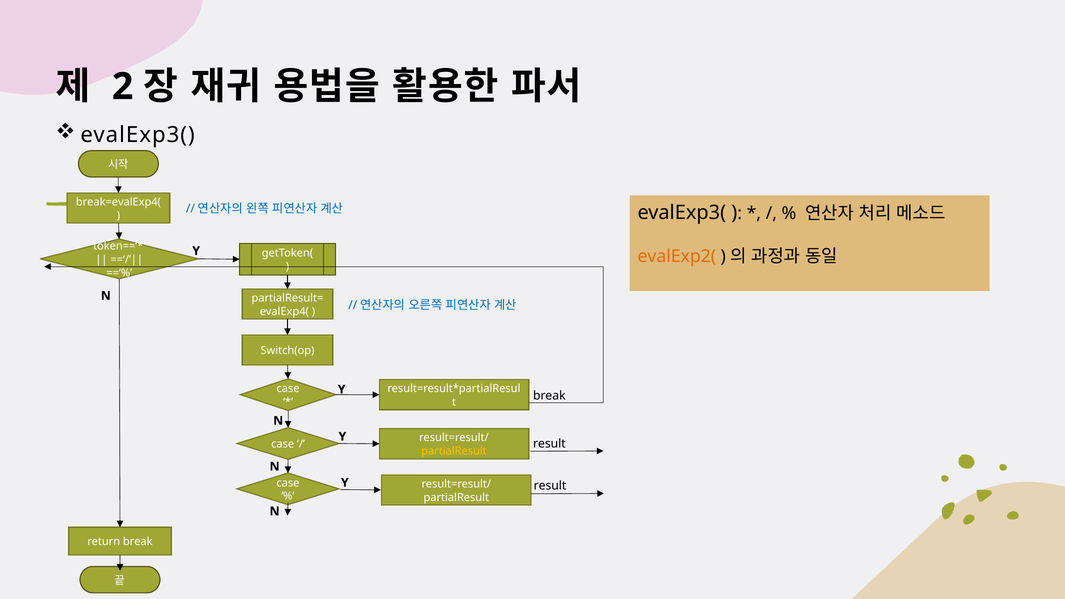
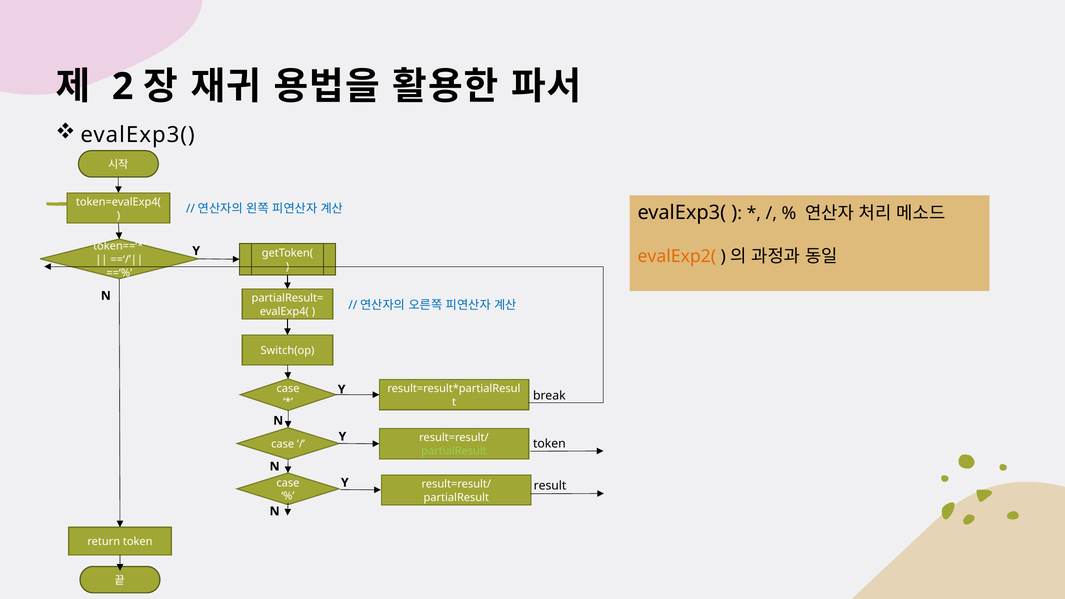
break=evalExp4(: break=evalExp4( -> token=evalExp4(
result at (549, 444): result -> token
partialResult at (454, 451) colour: yellow -> light green
return break: break -> token
